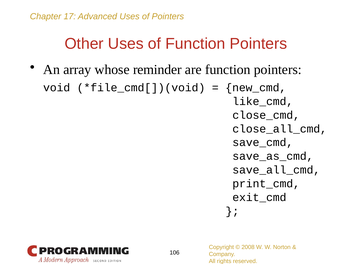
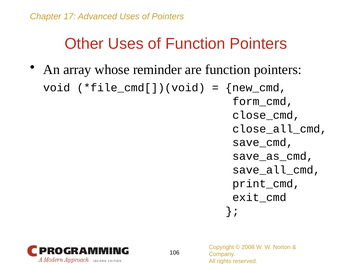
like_cmd: like_cmd -> form_cmd
